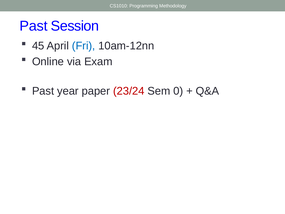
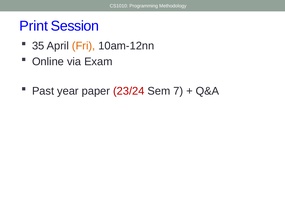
Past at (34, 26): Past -> Print
45: 45 -> 35
Fri colour: blue -> orange
0: 0 -> 7
